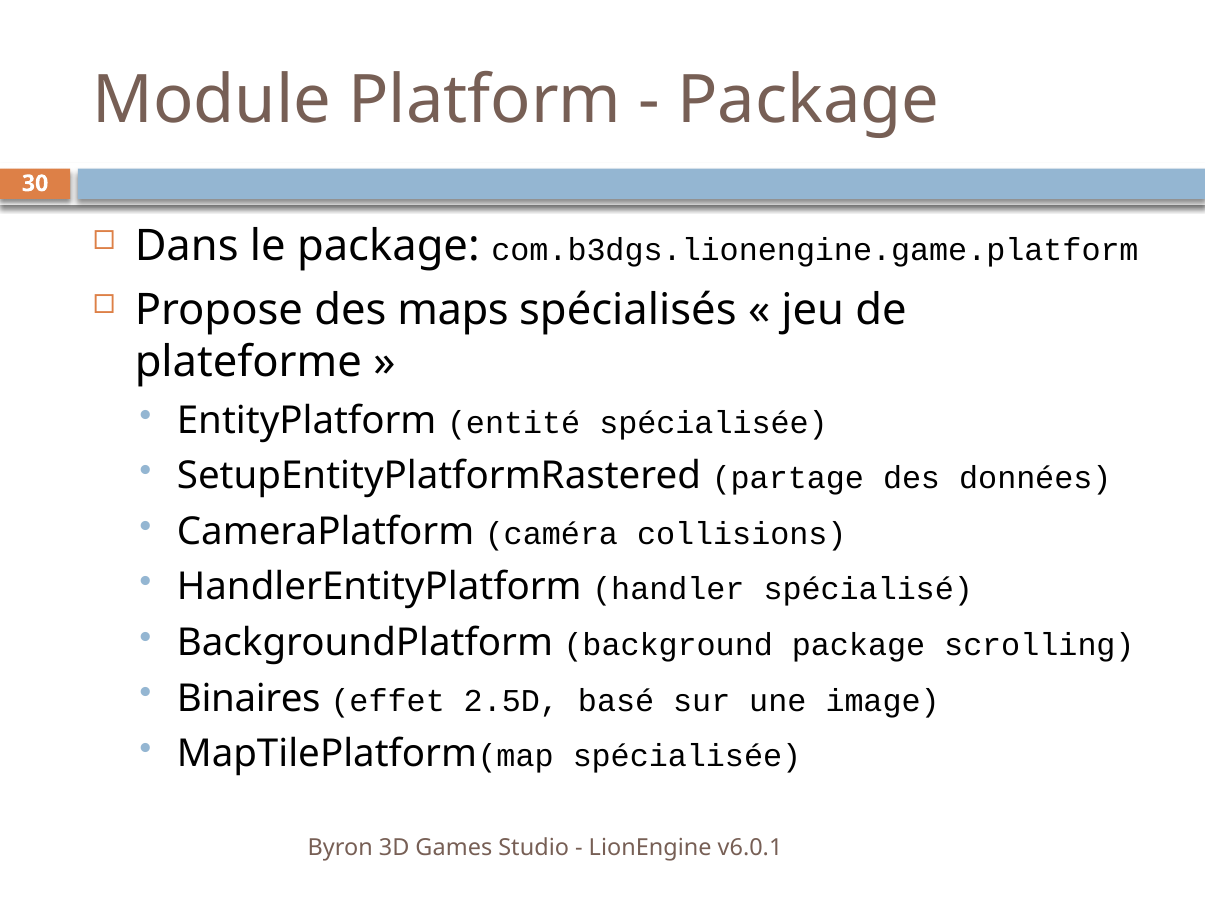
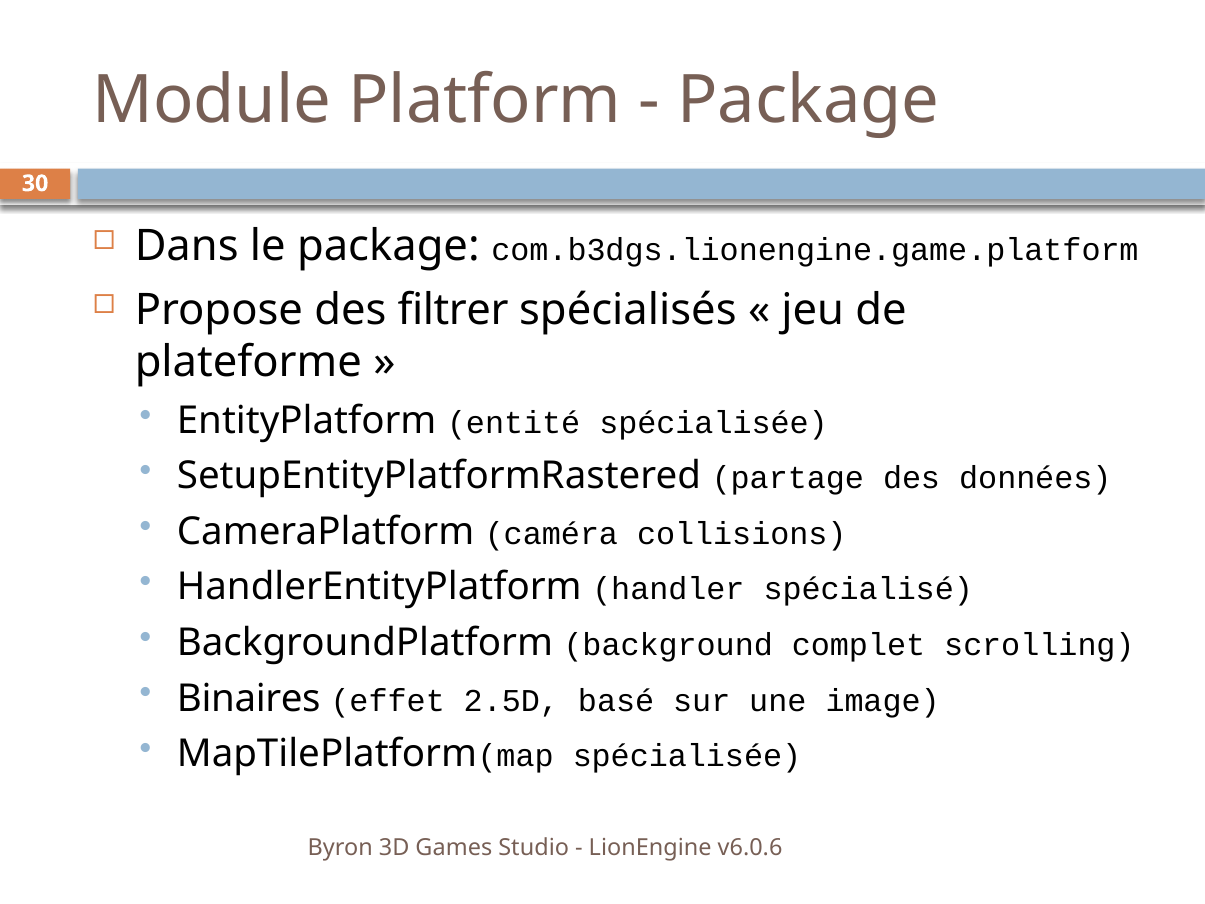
maps: maps -> filtrer
background package: package -> complet
v6.0.1: v6.0.1 -> v6.0.6
